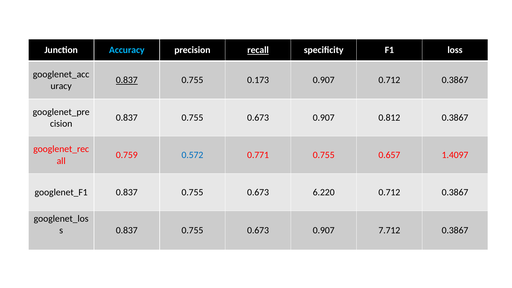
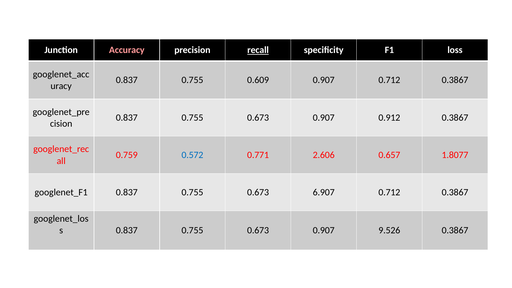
Accuracy colour: light blue -> pink
0.837 at (127, 80) underline: present -> none
0.173: 0.173 -> 0.609
0.812: 0.812 -> 0.912
0.771 0.755: 0.755 -> 2.606
1.4097: 1.4097 -> 1.8077
6.220: 6.220 -> 6.907
7.712: 7.712 -> 9.526
